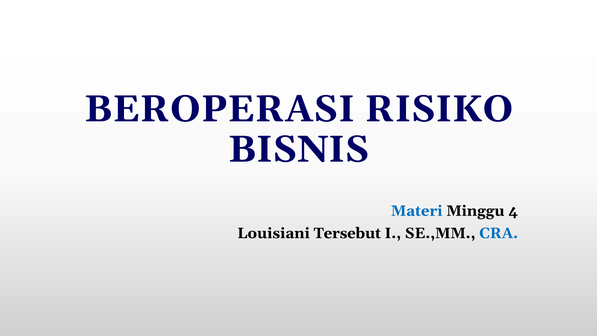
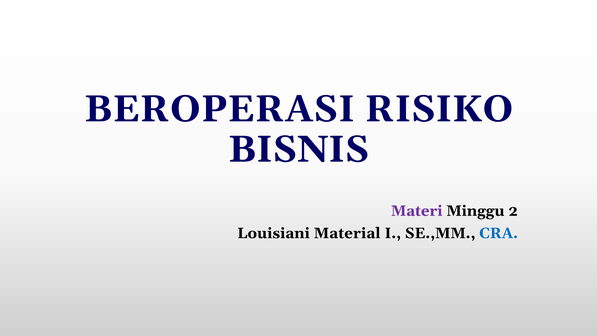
Materi colour: blue -> purple
4: 4 -> 2
Tersebut: Tersebut -> Material
